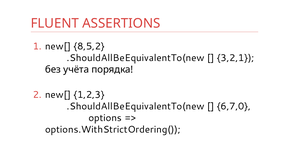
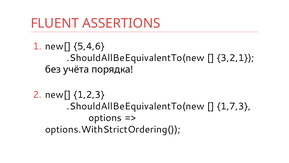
8,5,2: 8,5,2 -> 5,4,6
6,7,0: 6,7,0 -> 1,7,3
